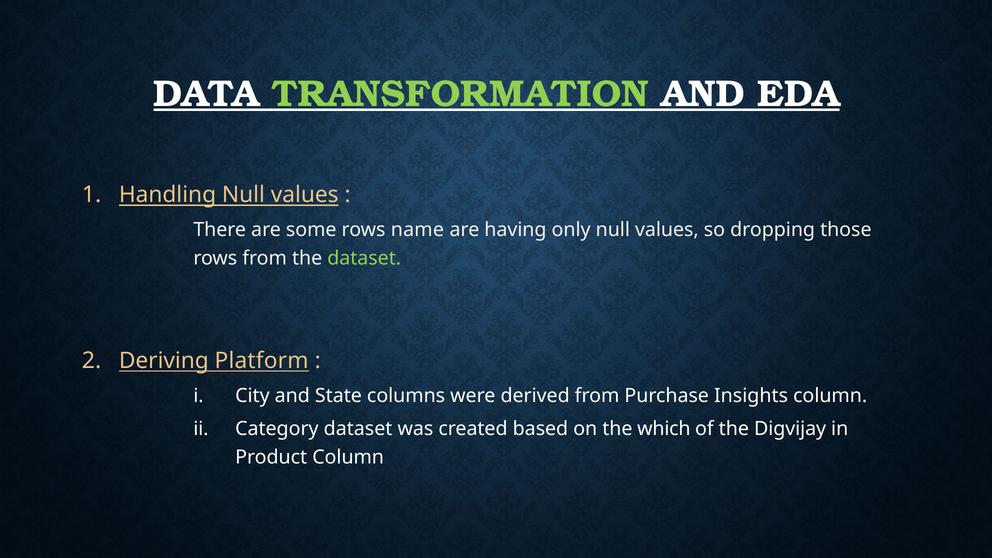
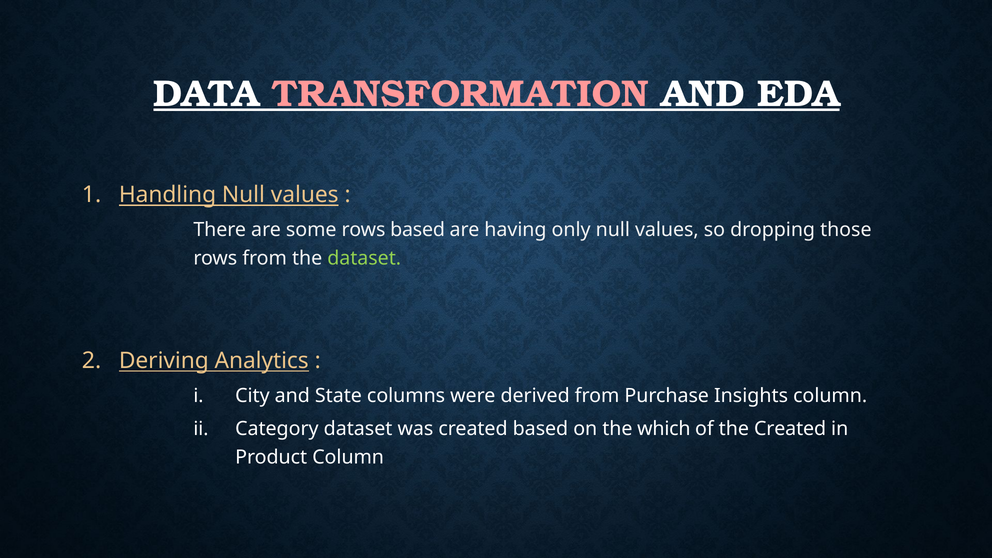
TRANSFORMATION colour: light green -> pink
rows name: name -> based
Platform: Platform -> Analytics
the Digvijay: Digvijay -> Created
